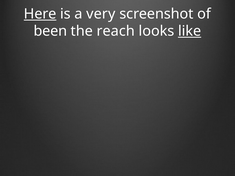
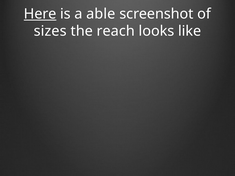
very: very -> able
been: been -> sizes
like underline: present -> none
